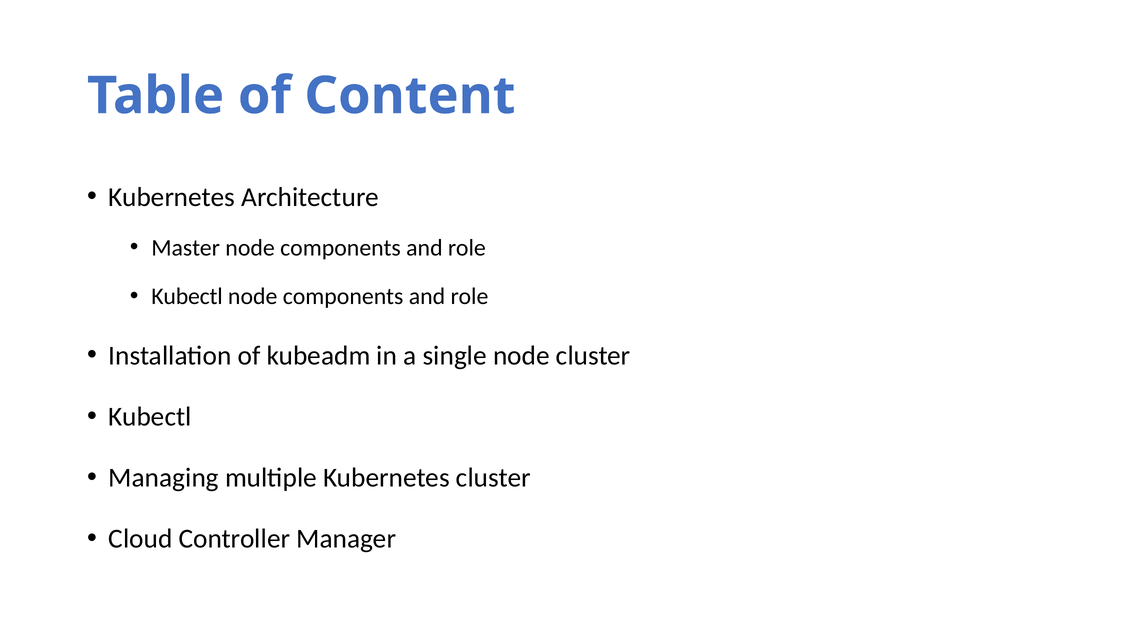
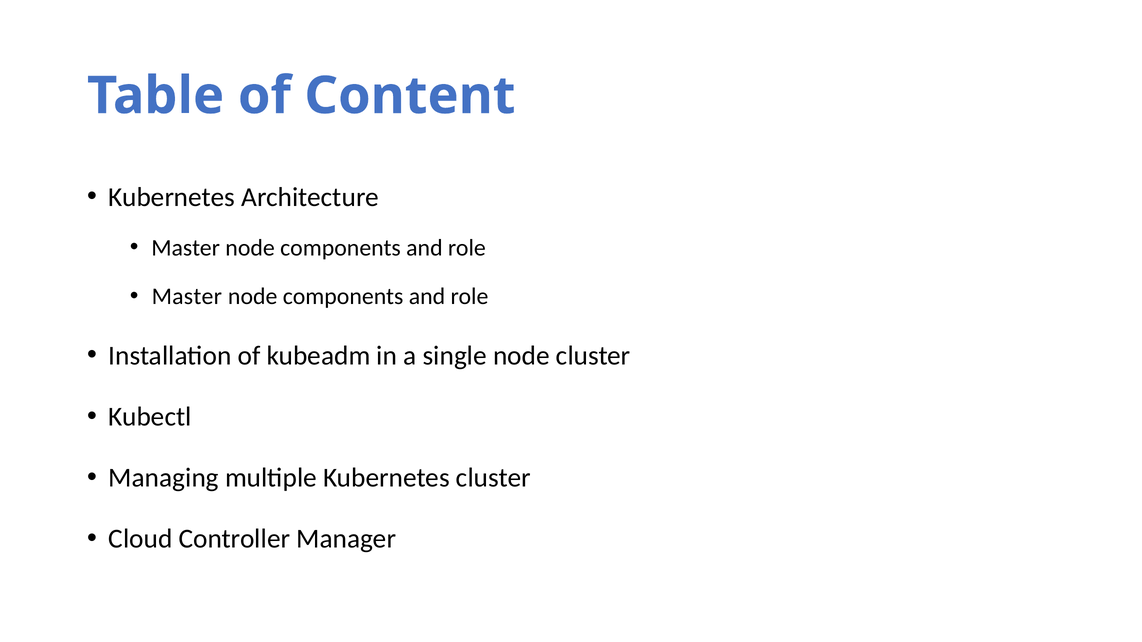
Kubectl at (187, 297): Kubectl -> Master
